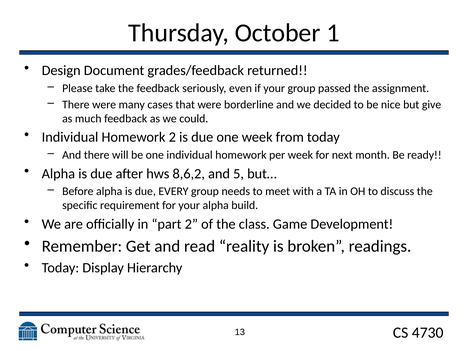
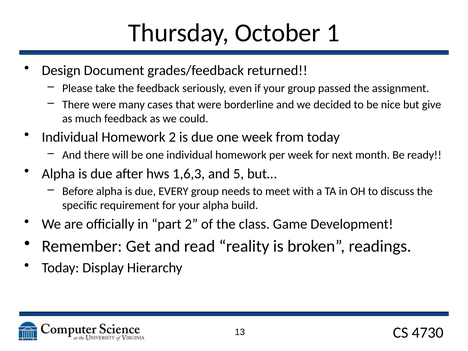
8,6,2: 8,6,2 -> 1,6,3
